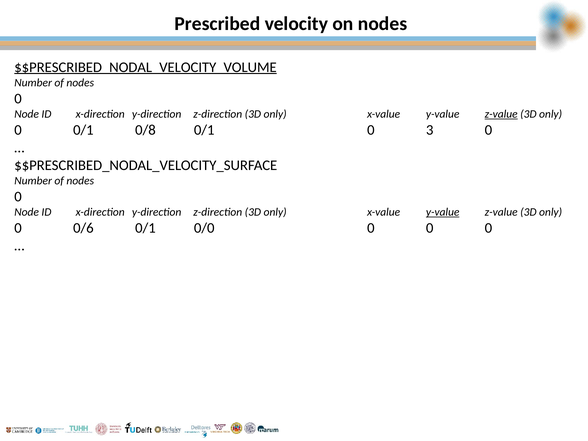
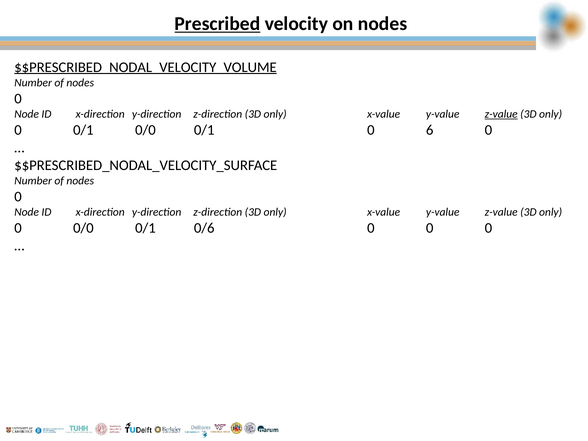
Prescribed underline: none -> present
0/1 0/8: 0/8 -> 0/0
3: 3 -> 6
y-value at (443, 212) underline: present -> none
0 0/6: 0/6 -> 0/0
0/0: 0/0 -> 0/6
